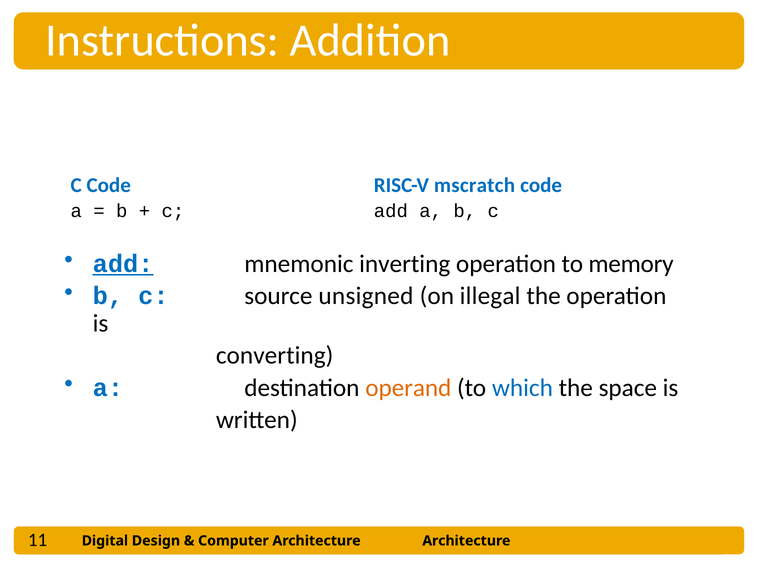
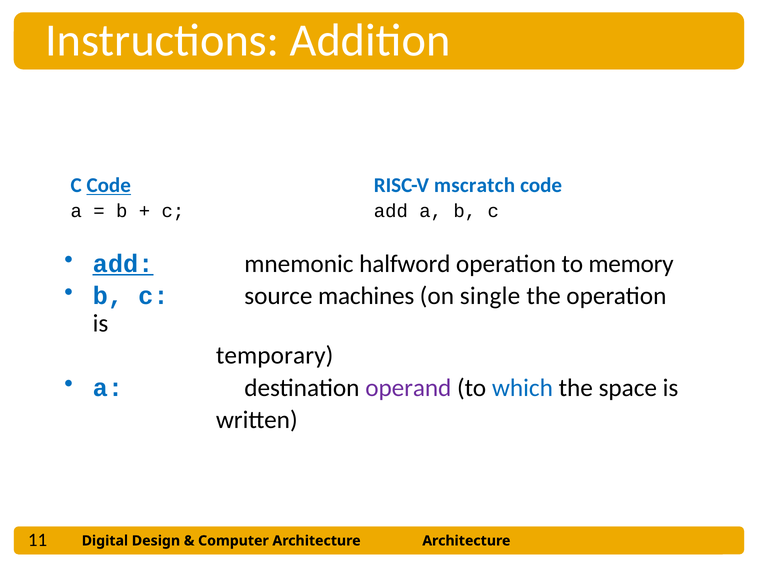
Code at (109, 186) underline: none -> present
inverting: inverting -> halfword
unsigned: unsigned -> machines
illegal: illegal -> single
converting: converting -> temporary
operand colour: orange -> purple
